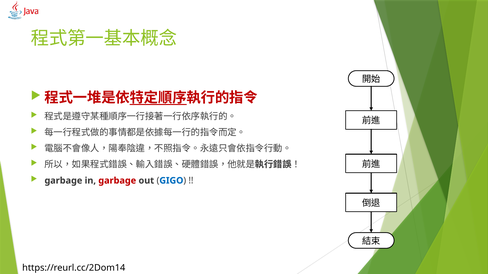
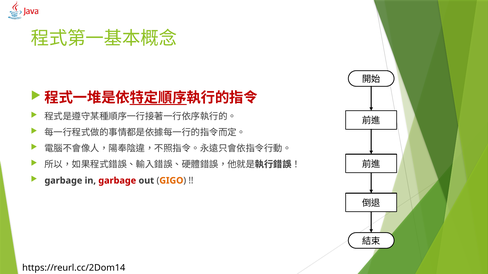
GIGO colour: blue -> orange
